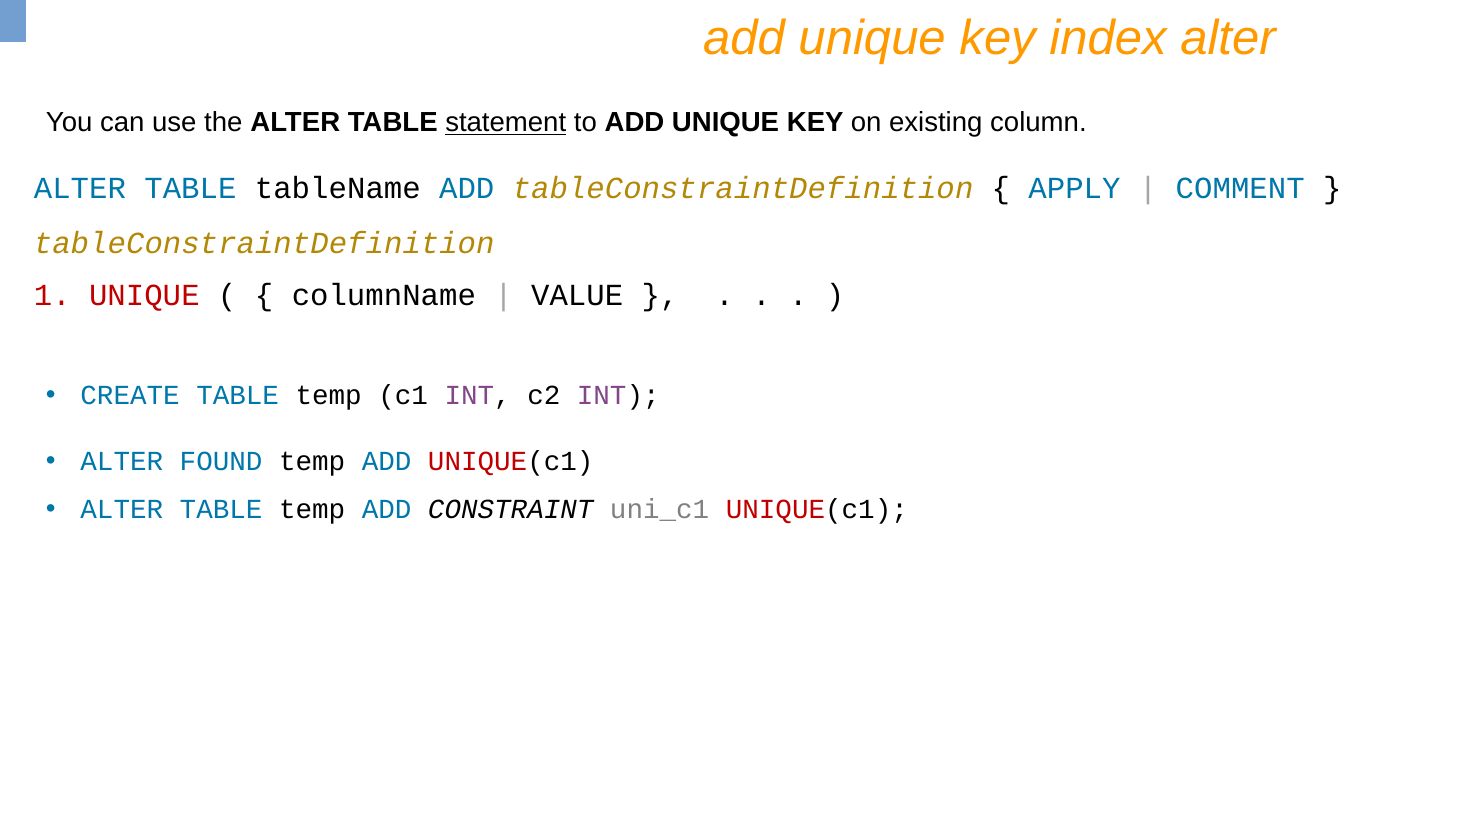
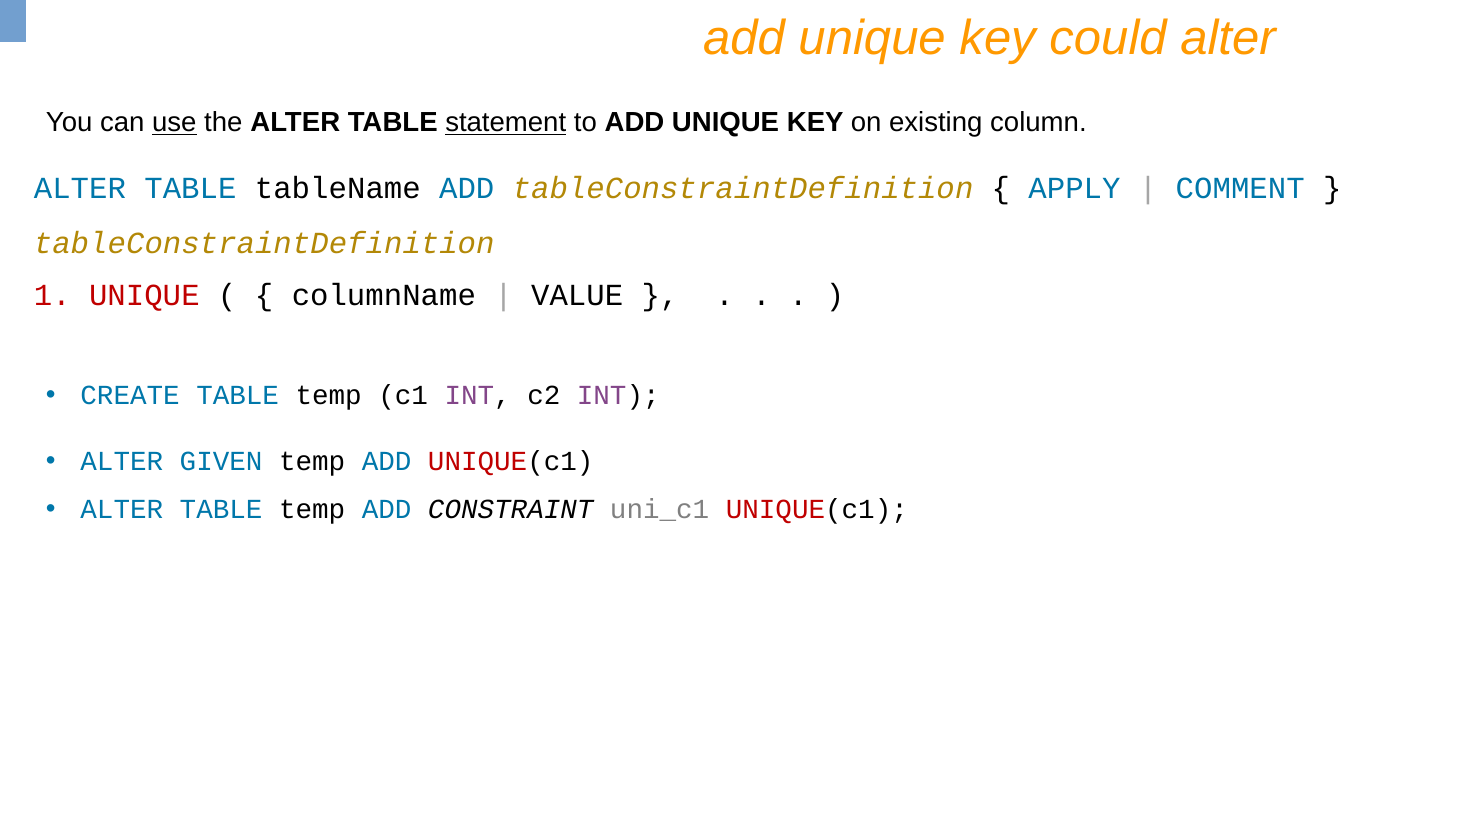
index: index -> could
use underline: none -> present
FOUND: FOUND -> GIVEN
